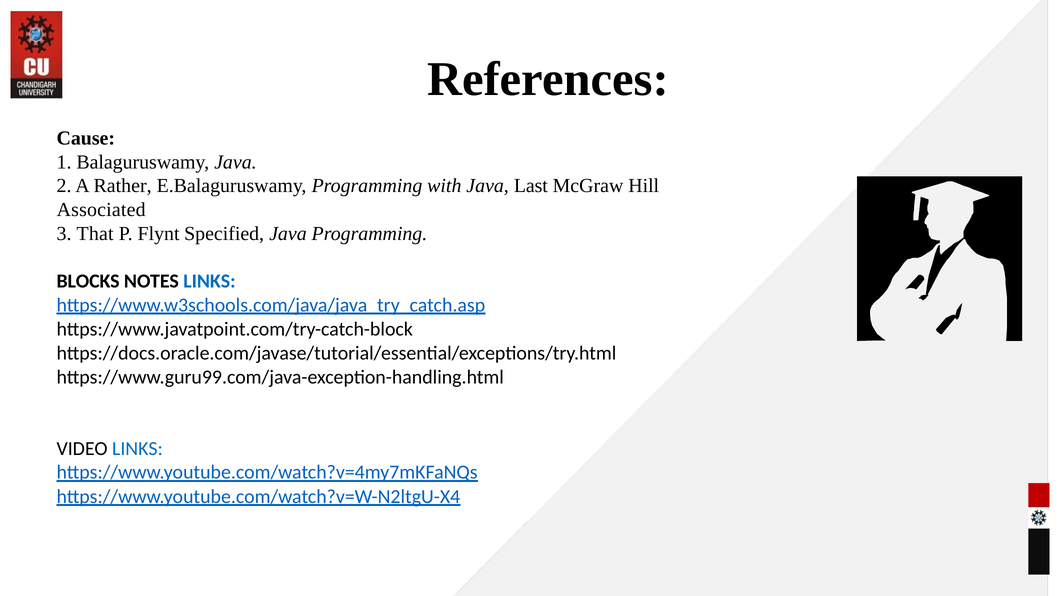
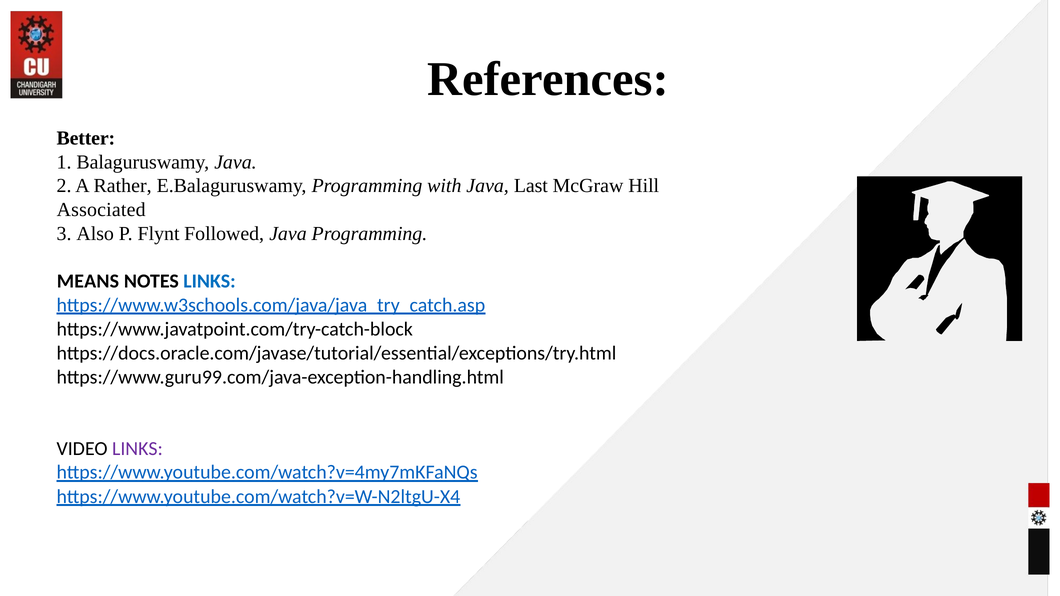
Cause: Cause -> Better
That: That -> Also
Specified: Specified -> Followed
BLOCKS: BLOCKS -> MEANS
LINKS at (137, 449) colour: blue -> purple
